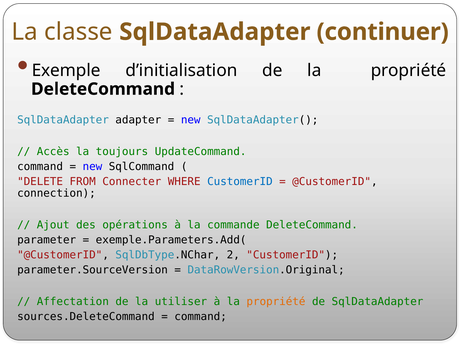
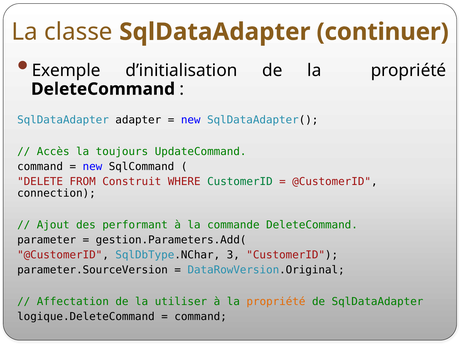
Connecter: Connecter -> Construit
CustomerID at (240, 182) colour: blue -> green
opérations: opérations -> performant
exemple.Parameters.Add(: exemple.Parameters.Add( -> gestion.Parameters.Add(
2: 2 -> 3
sources.DeleteCommand: sources.DeleteCommand -> logique.DeleteCommand
